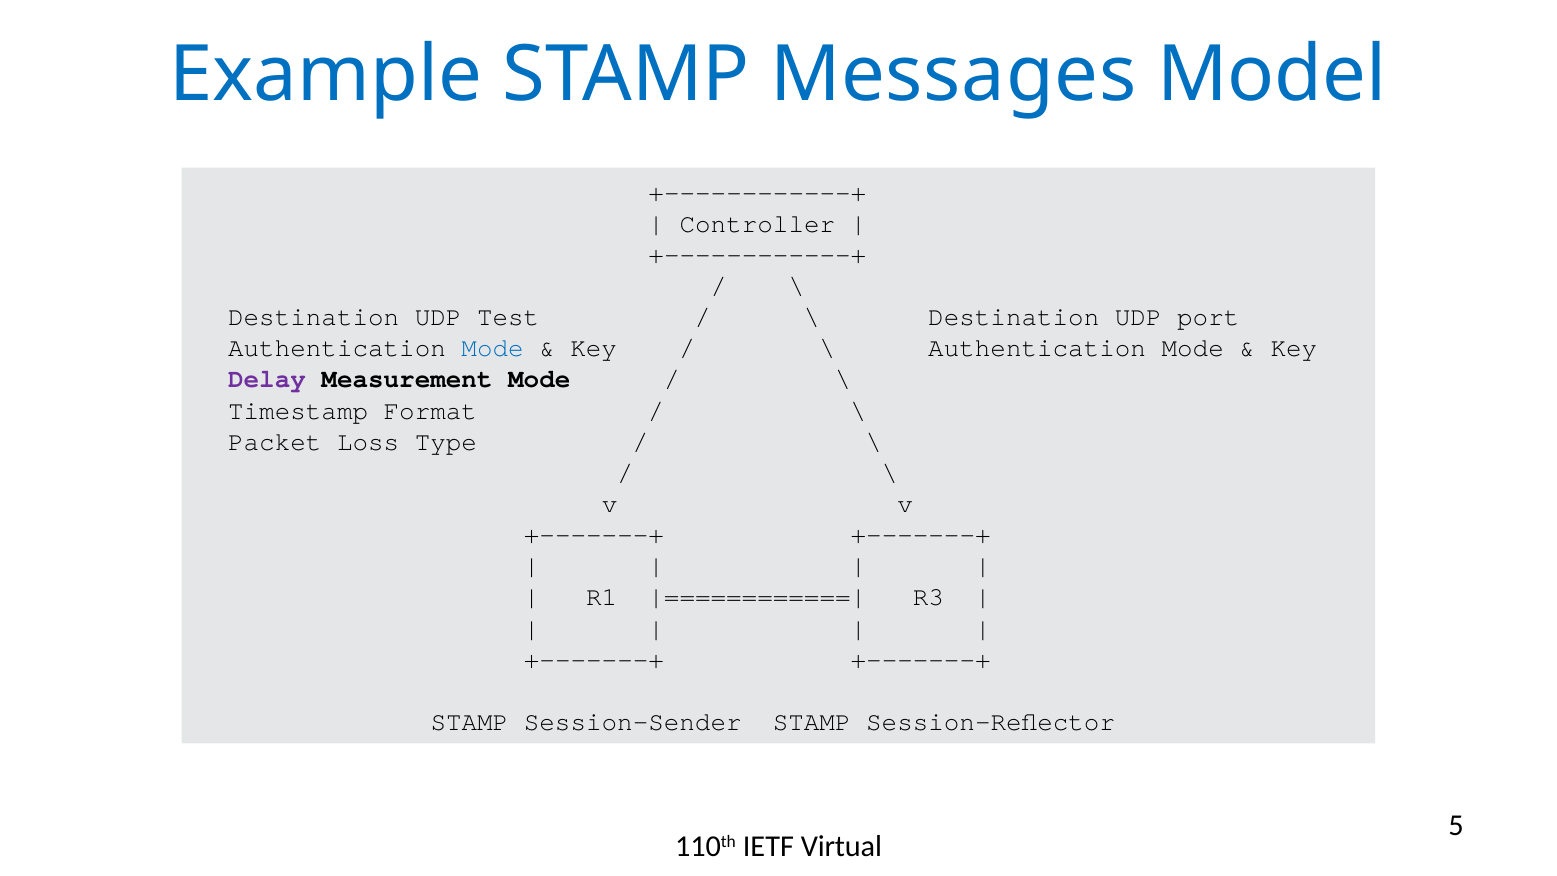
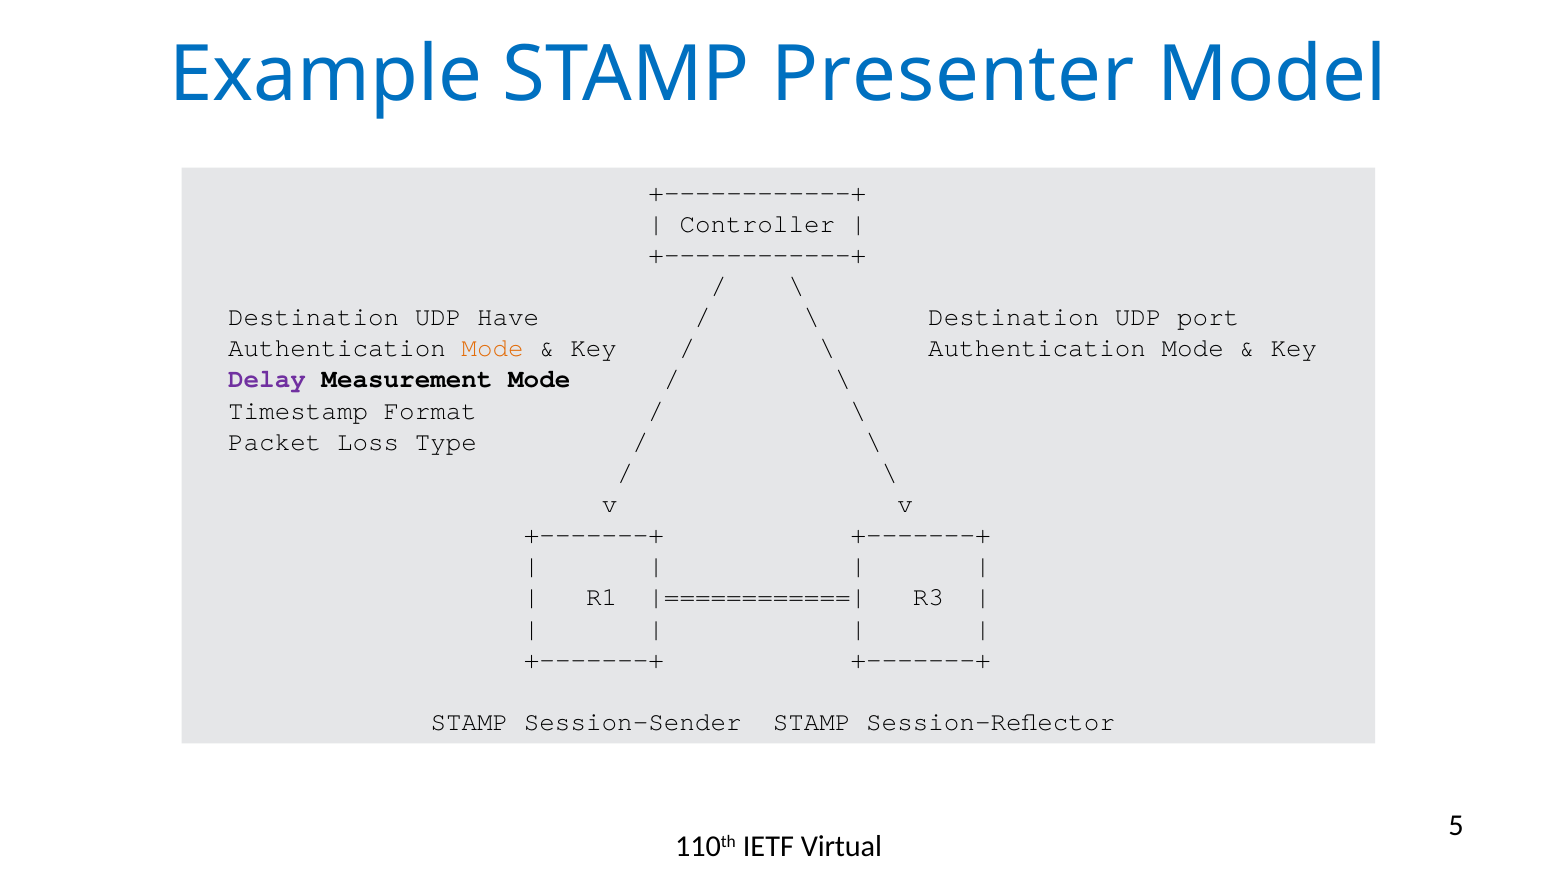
Messages: Messages -> Presenter
Test: Test -> Have
Mode at (493, 348) colour: blue -> orange
